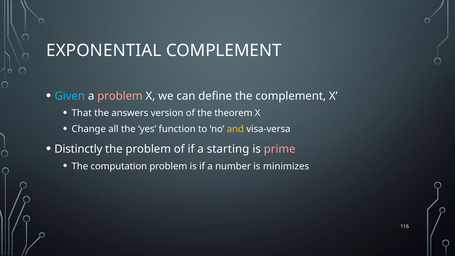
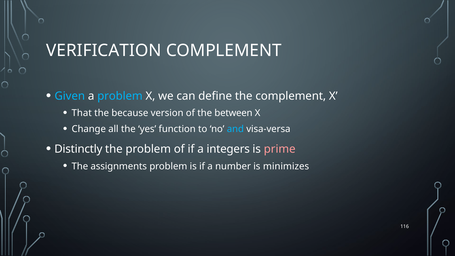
EXPONENTIAL: EXPONENTIAL -> VERIFICATION
problem at (120, 96) colour: pink -> light blue
answers: answers -> because
theorem: theorem -> between
and colour: yellow -> light blue
starting: starting -> integers
computation: computation -> assignments
